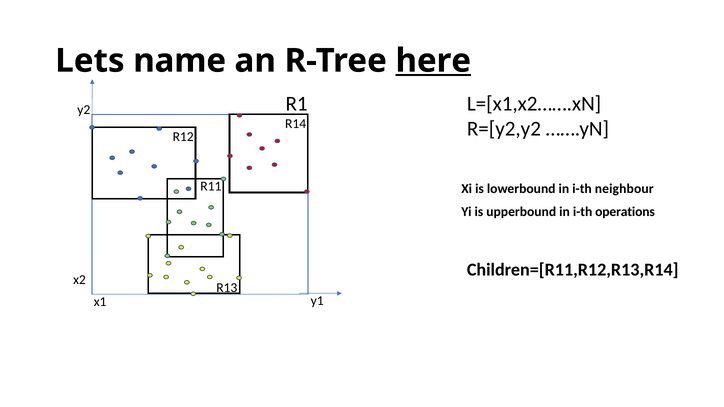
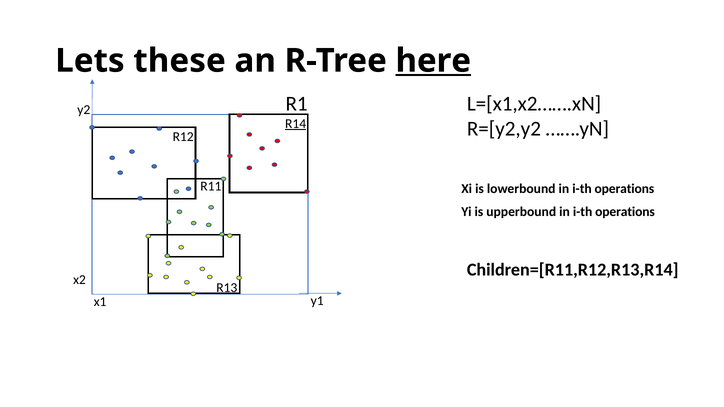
name: name -> these
R14 underline: none -> present
lowerbound in i-th neighbour: neighbour -> operations
